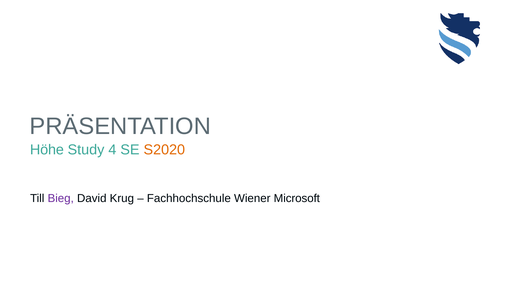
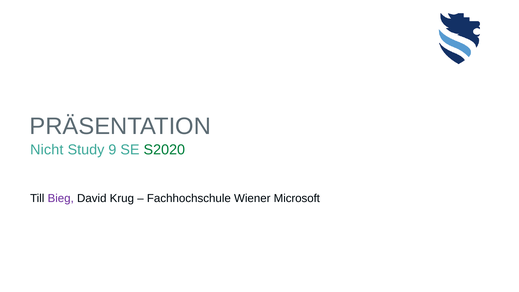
Höhe: Höhe -> Nicht
4: 4 -> 9
S2020 colour: orange -> green
